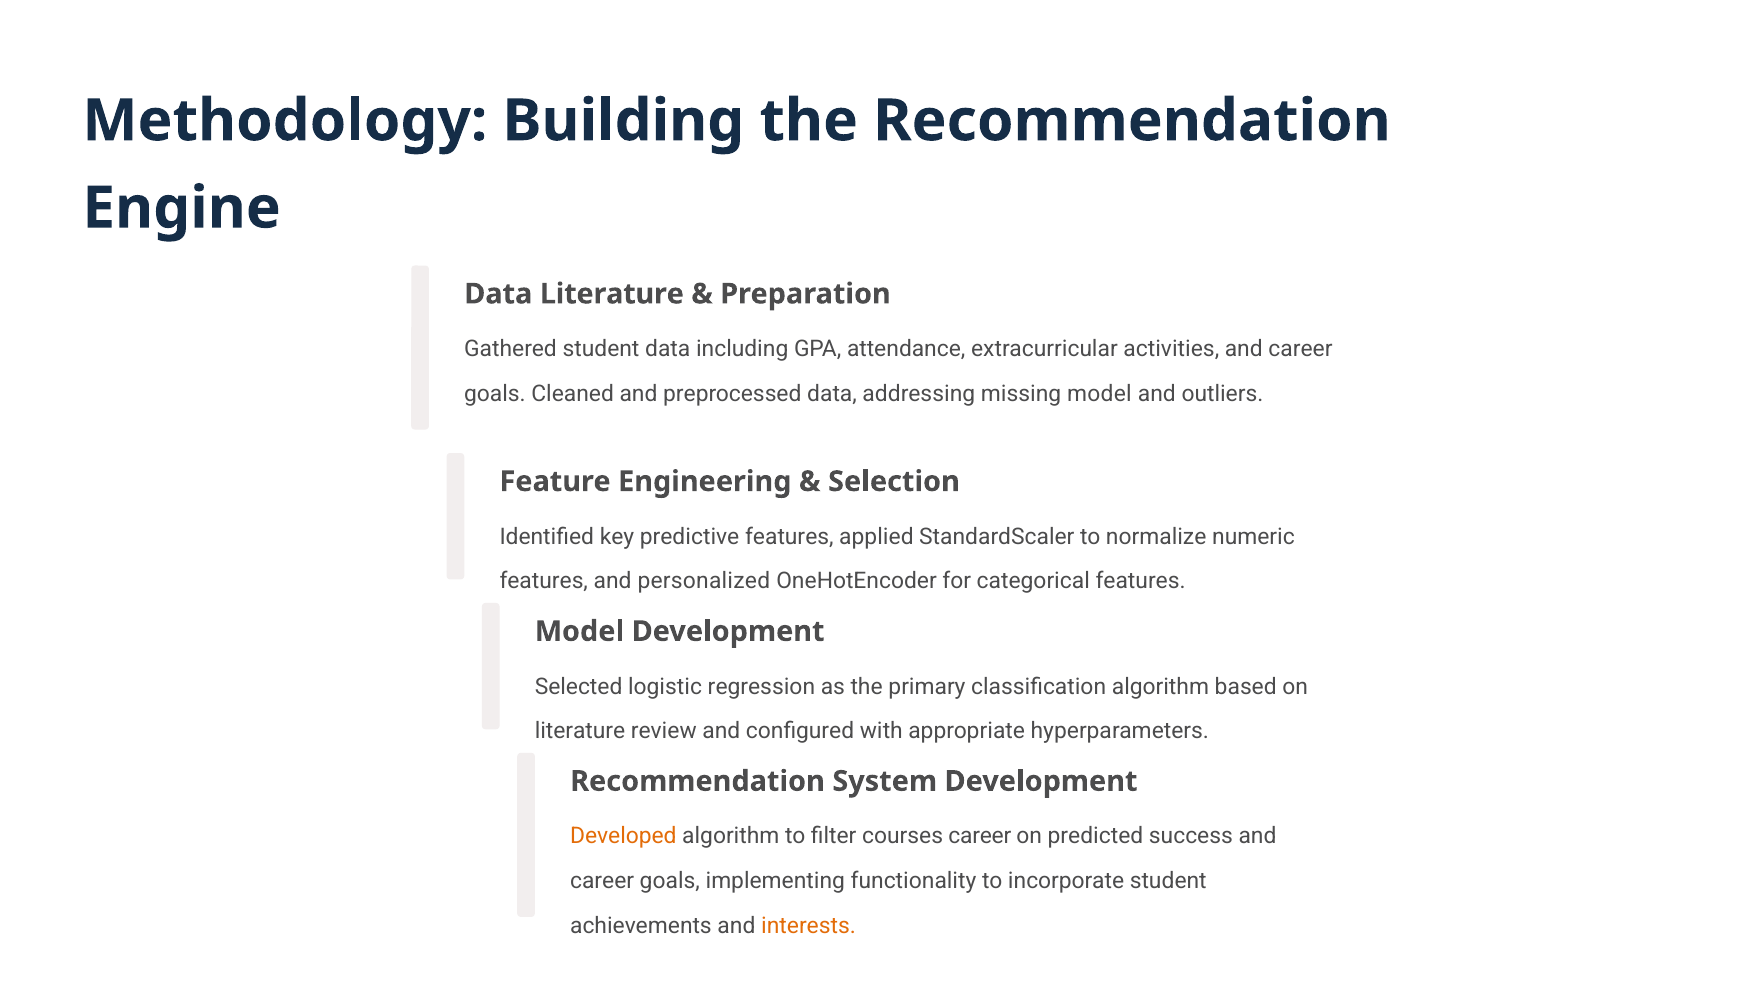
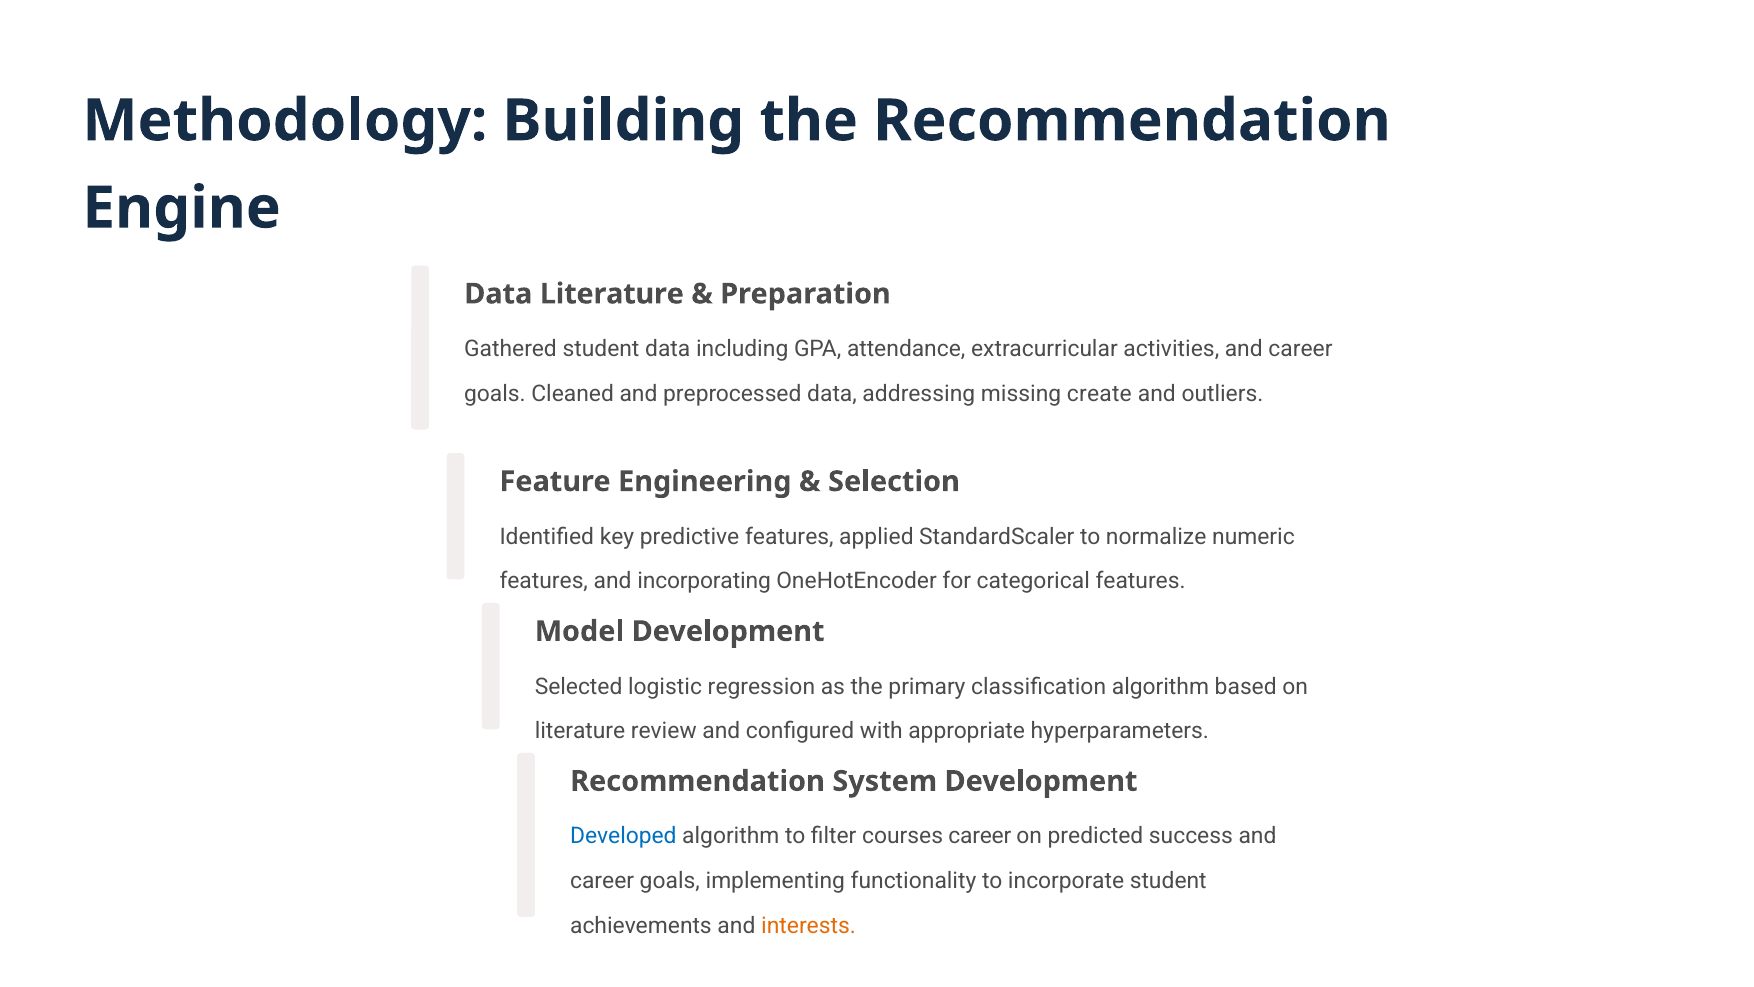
missing model: model -> create
personalized: personalized -> incorporating
Developed colour: orange -> blue
